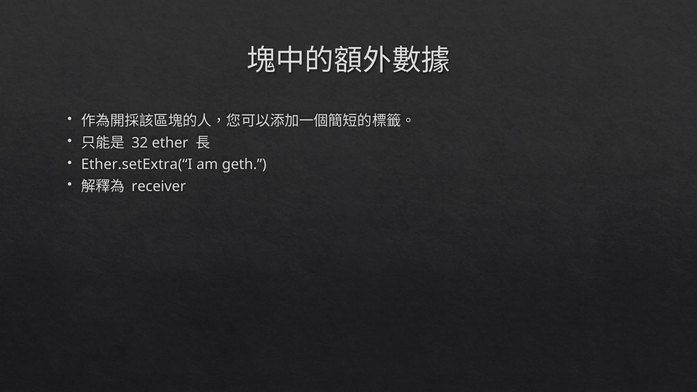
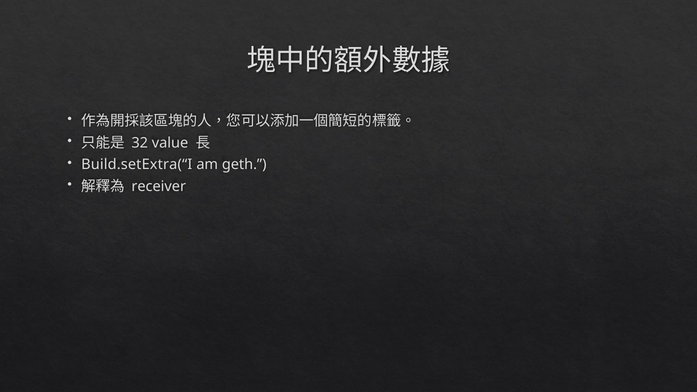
ether: ether -> value
Ether.setExtra(“I: Ether.setExtra(“I -> Build.setExtra(“I
